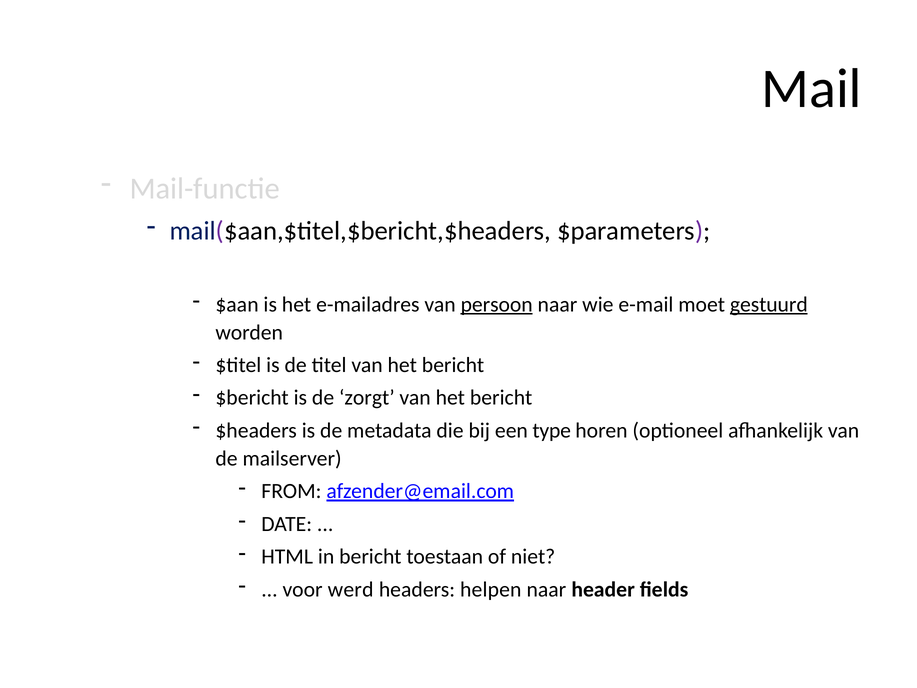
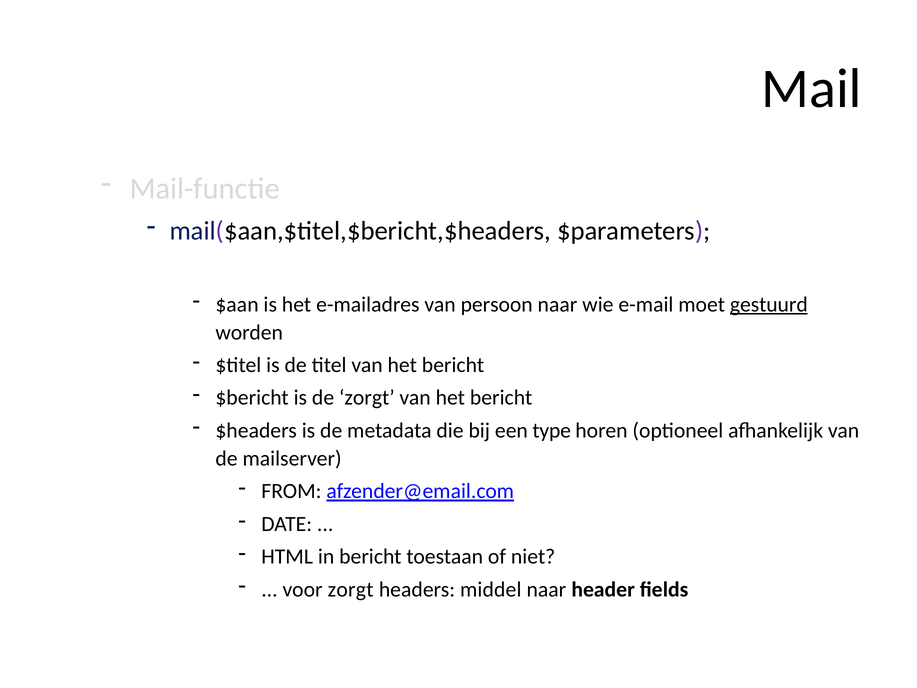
persoon underline: present -> none
voor werd: werd -> zorgt
helpen: helpen -> middel
